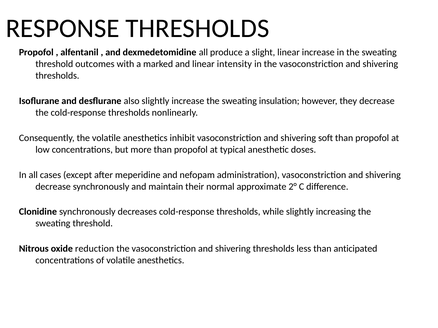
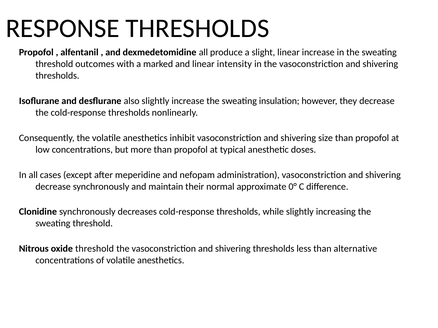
soft: soft -> size
2°: 2° -> 0°
oxide reduction: reduction -> threshold
anticipated: anticipated -> alternative
